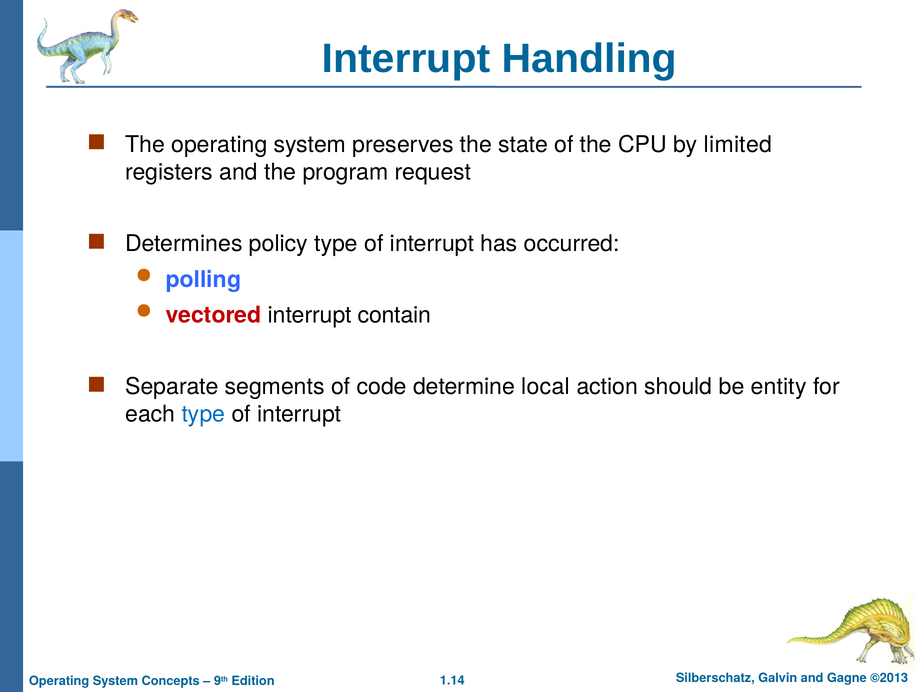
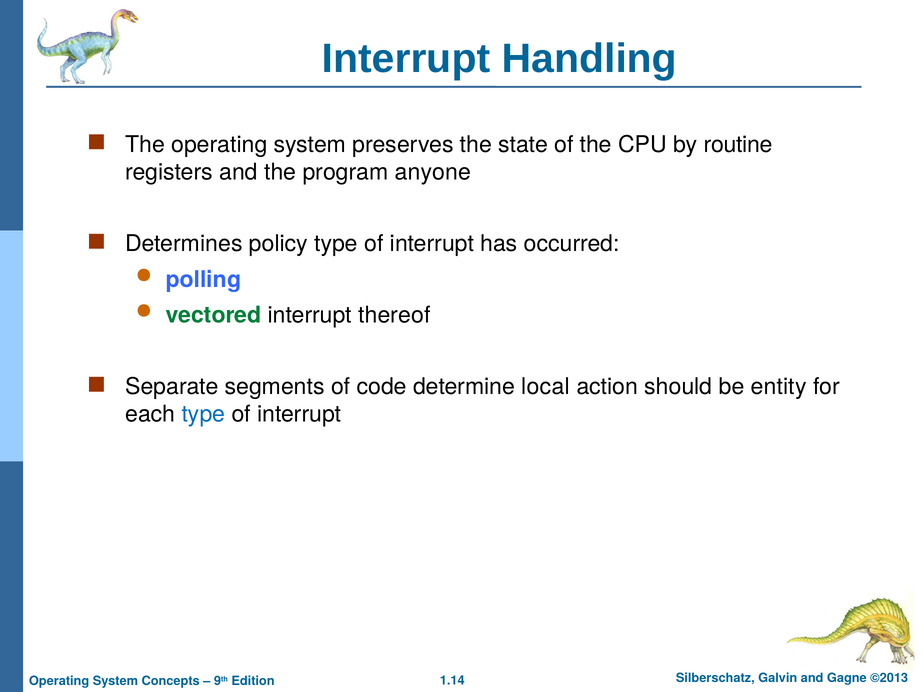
limited: limited -> routine
request: request -> anyone
vectored colour: red -> green
contain: contain -> thereof
